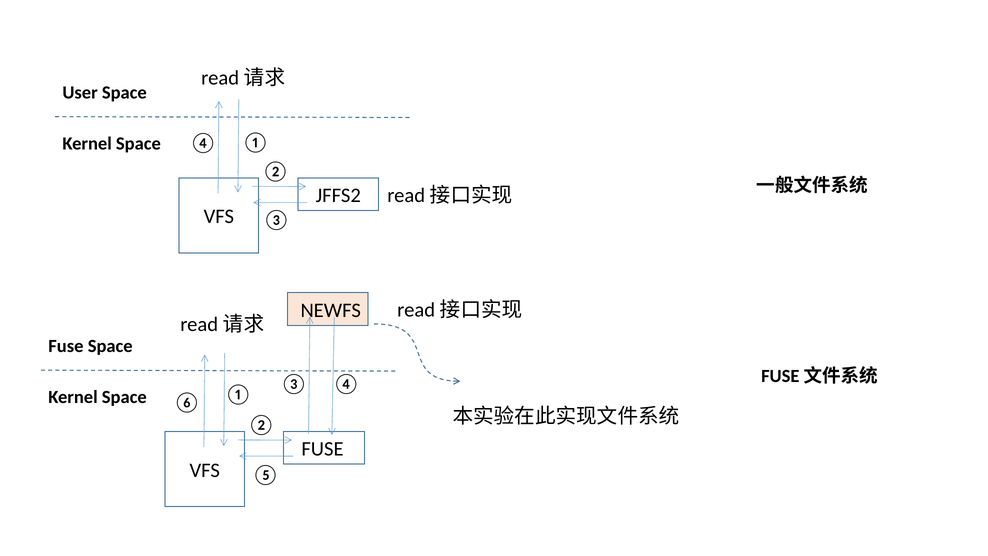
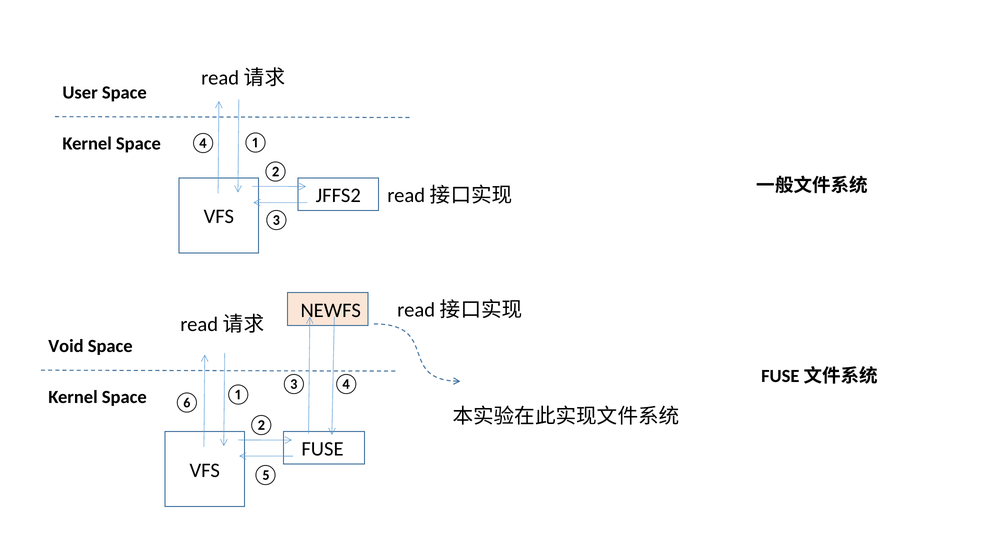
Fuse at (66, 346): Fuse -> Void
